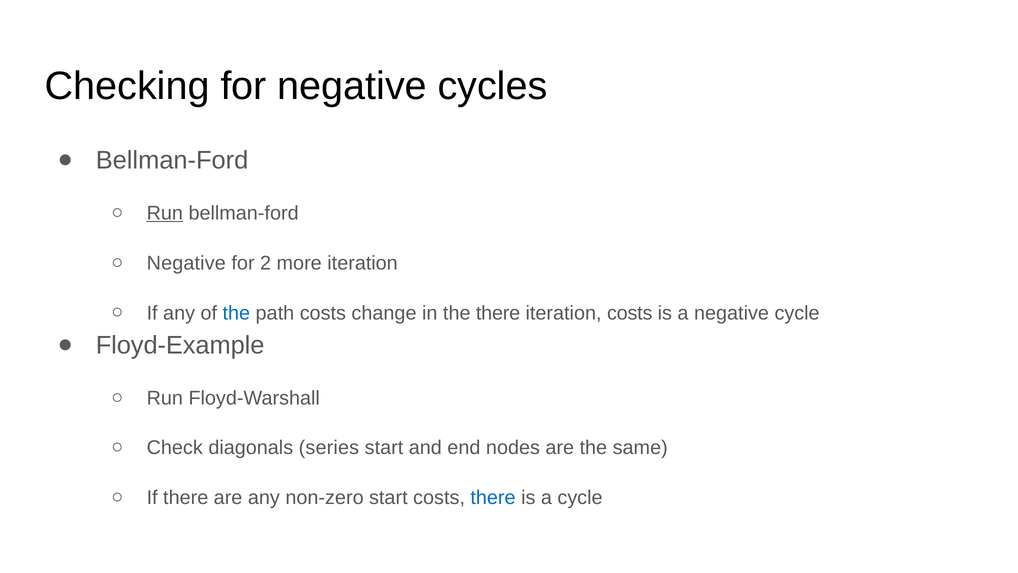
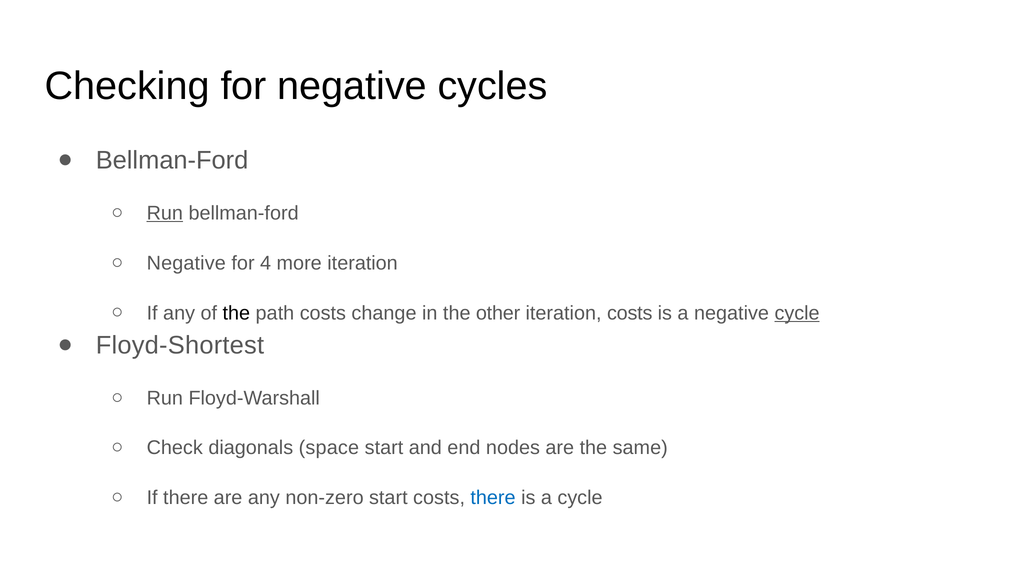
2: 2 -> 4
the at (236, 313) colour: blue -> black
the there: there -> other
cycle at (797, 313) underline: none -> present
Floyd-Example: Floyd-Example -> Floyd-Shortest
series: series -> space
